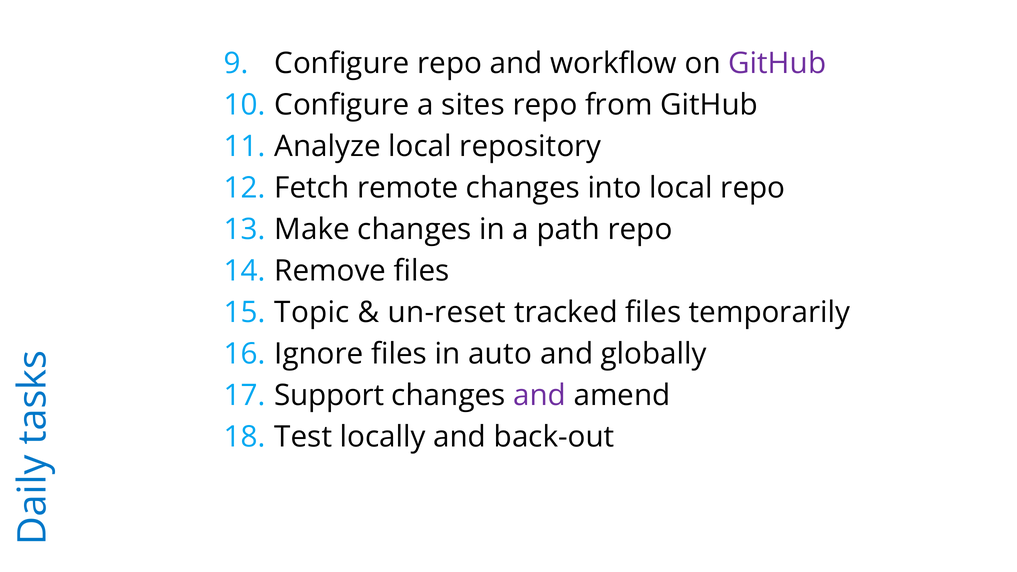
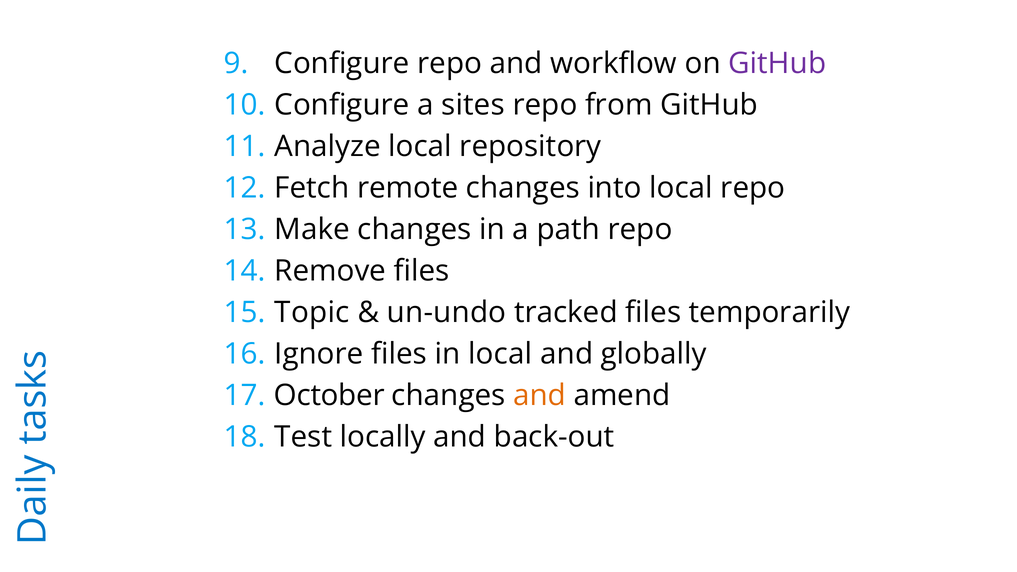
un-reset: un-reset -> un-undo
in auto: auto -> local
Support: Support -> October
and at (539, 396) colour: purple -> orange
